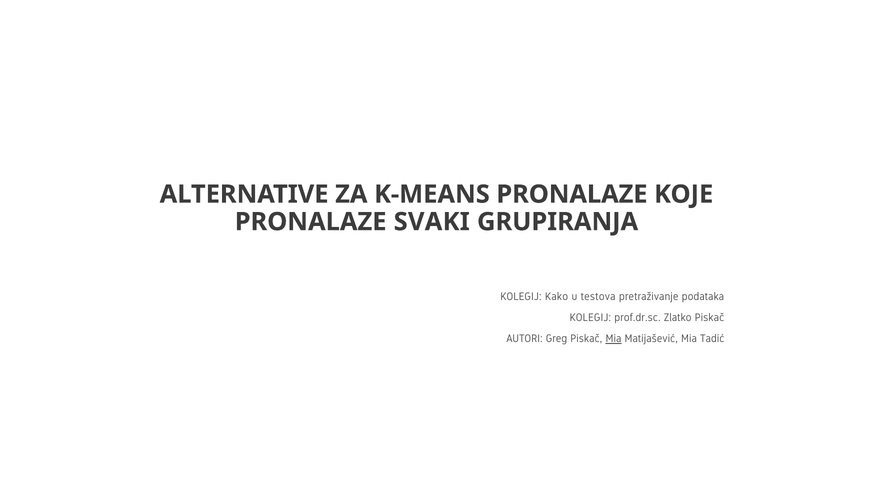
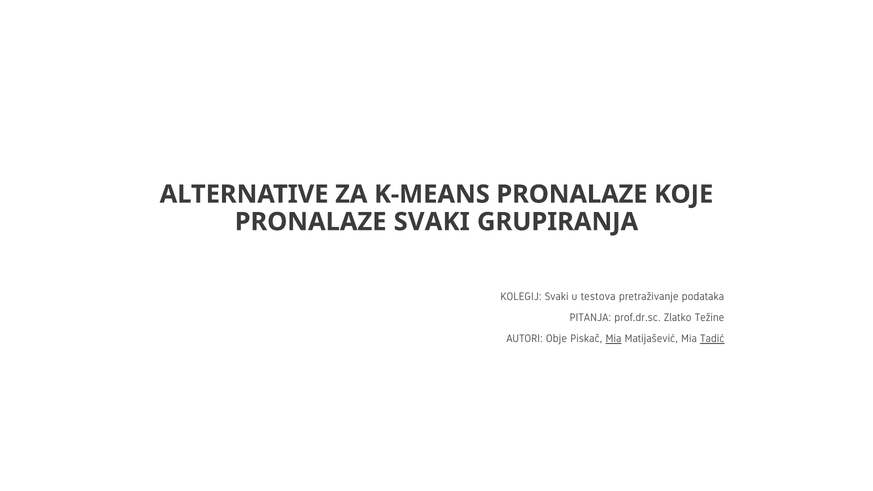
KOLEGIJ Kako: Kako -> Svaki
KOLEGIJ at (590, 318): KOLEGIJ -> PITANJA
Zlatko Piskač: Piskač -> Težine
Greg: Greg -> Obje
Tadić underline: none -> present
